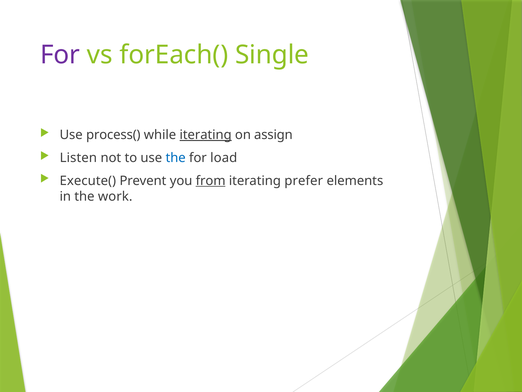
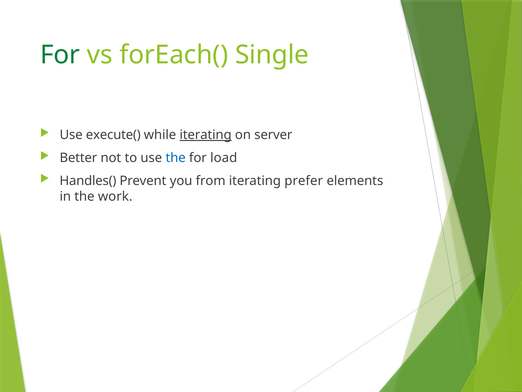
For at (60, 55) colour: purple -> green
process(: process( -> execute(
assign: assign -> server
Listen: Listen -> Better
Execute(: Execute( -> Handles(
from underline: present -> none
